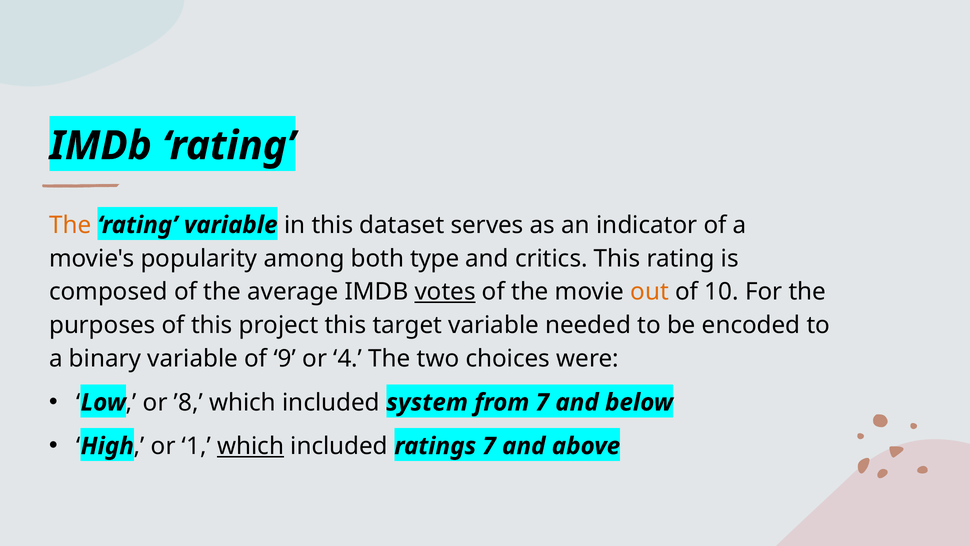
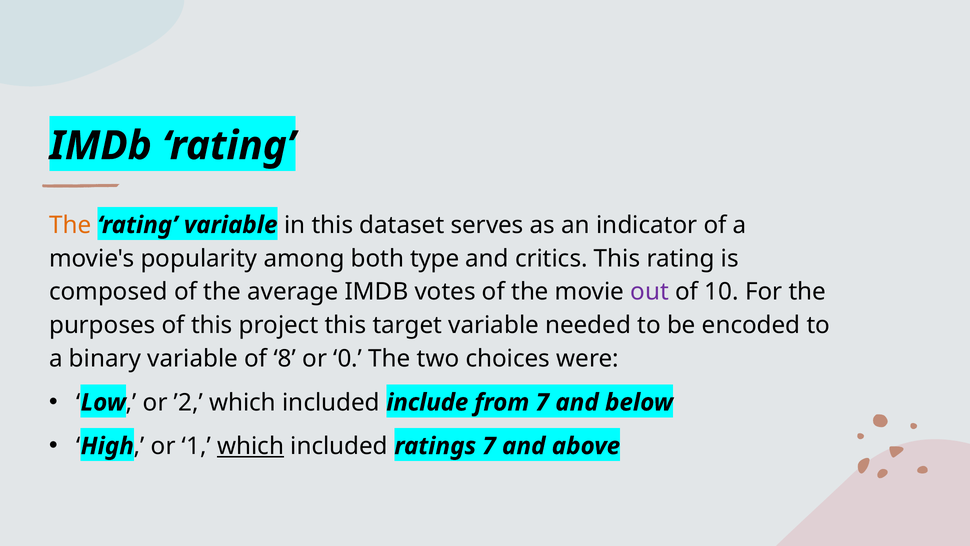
votes underline: present -> none
out colour: orange -> purple
9: 9 -> 8
4: 4 -> 0
’8: ’8 -> ’2
system: system -> include
